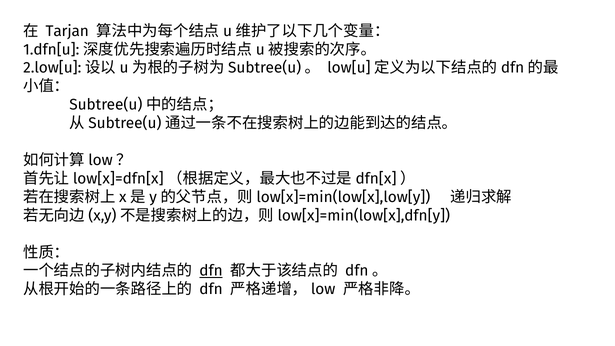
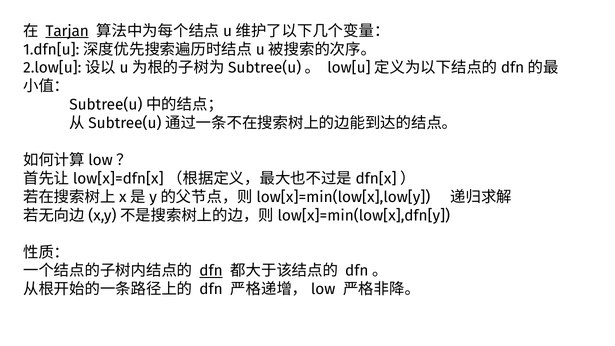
Tarjan underline: none -> present
